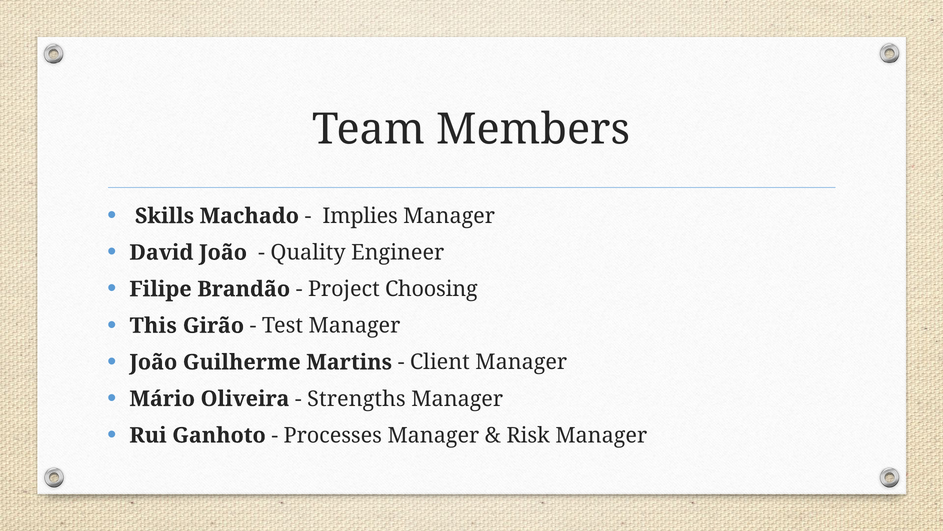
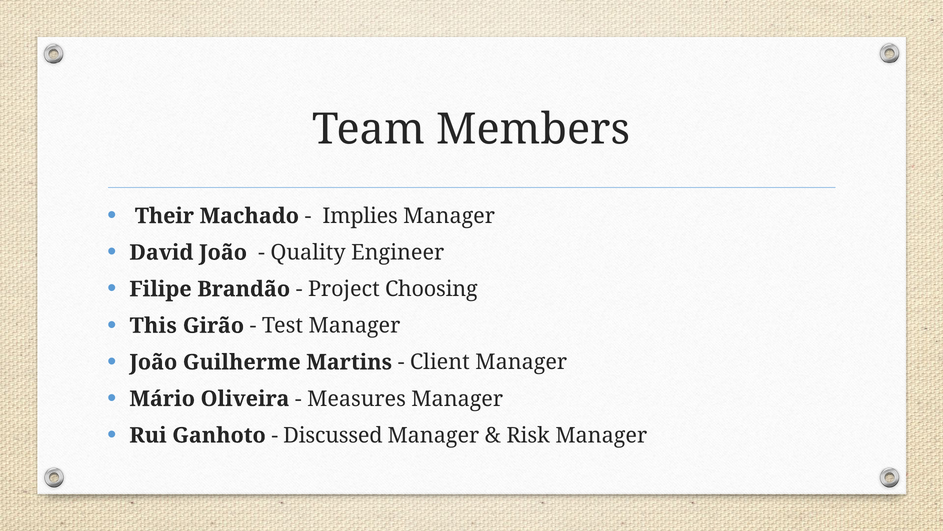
Skills: Skills -> Their
Strengths: Strengths -> Measures
Processes: Processes -> Discussed
